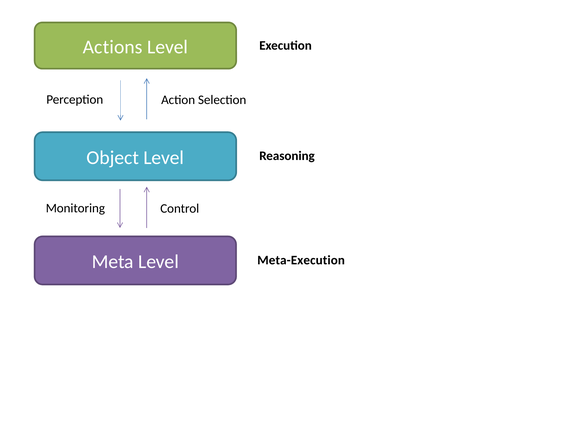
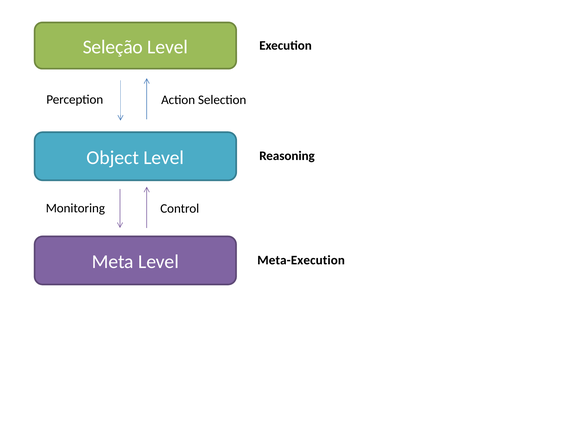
Actions: Actions -> Seleção
